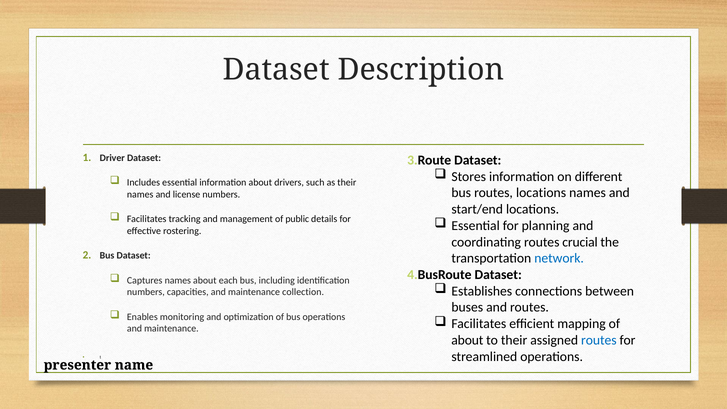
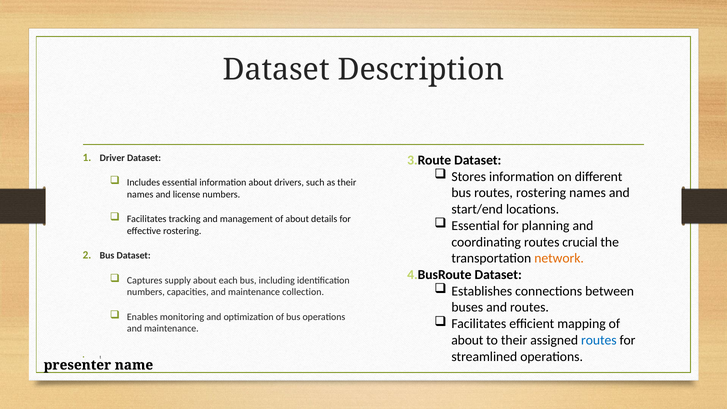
routes locations: locations -> rostering
management of public: public -> about
network colour: blue -> orange
Captures names: names -> supply
